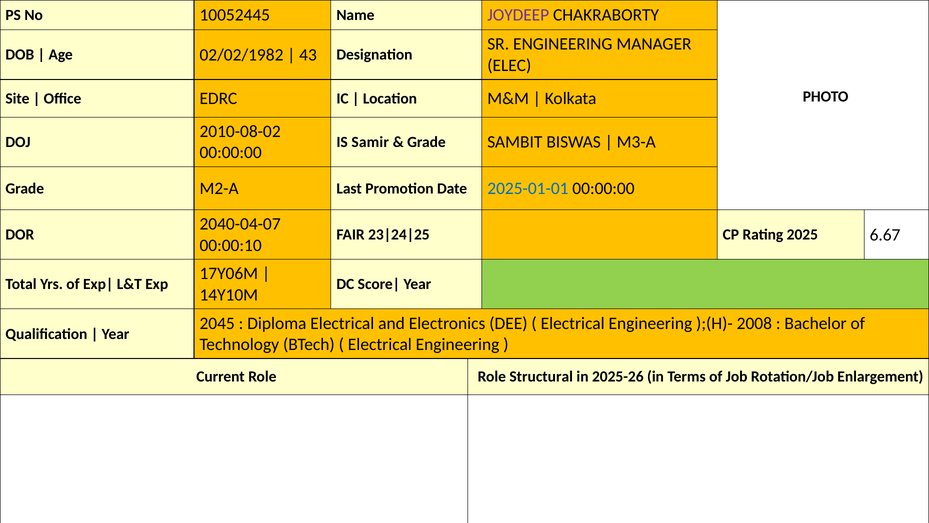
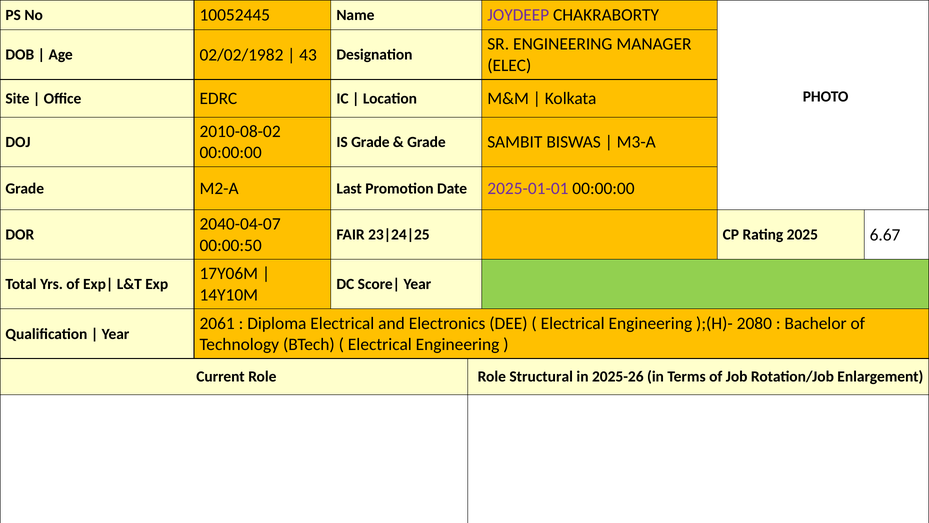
IS Samir: Samir -> Grade
2025-01-01 colour: blue -> purple
00:00:10: 00:00:10 -> 00:00:50
2045: 2045 -> 2061
2008: 2008 -> 2080
